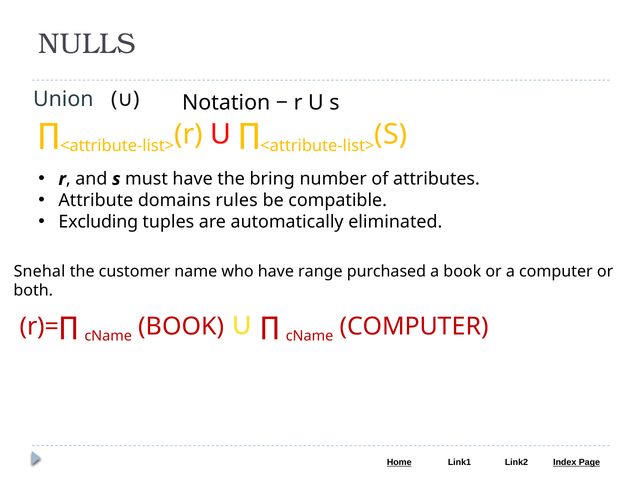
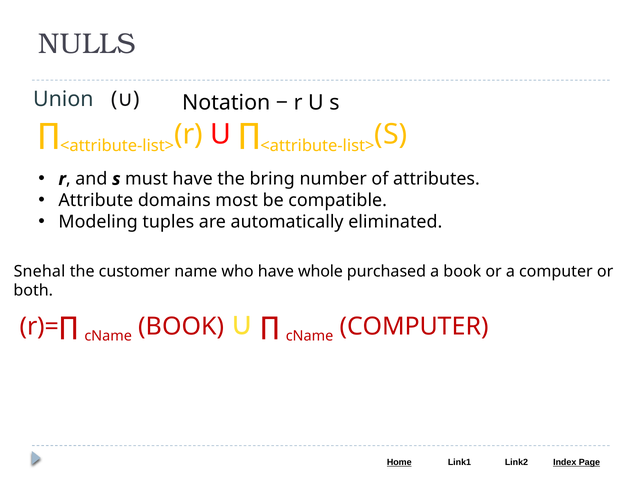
rules: rules -> most
Excluding: Excluding -> Modeling
range: range -> whole
